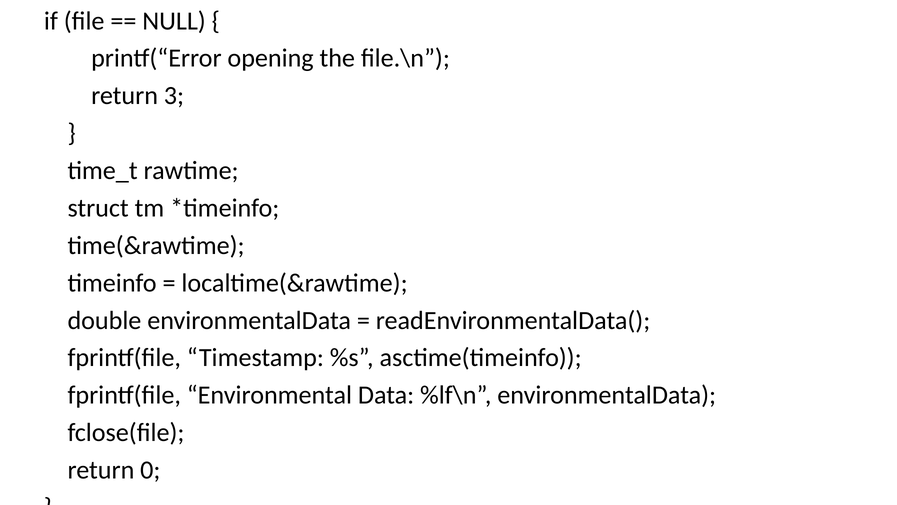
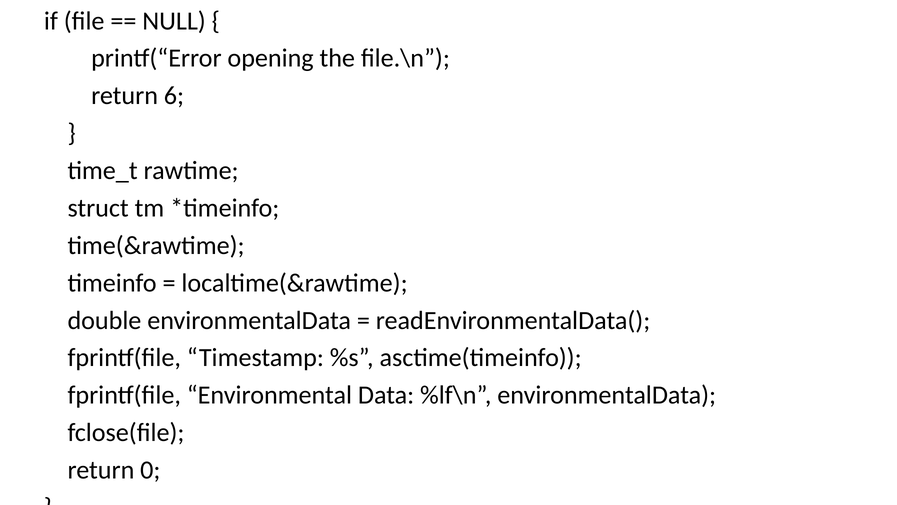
3: 3 -> 6
